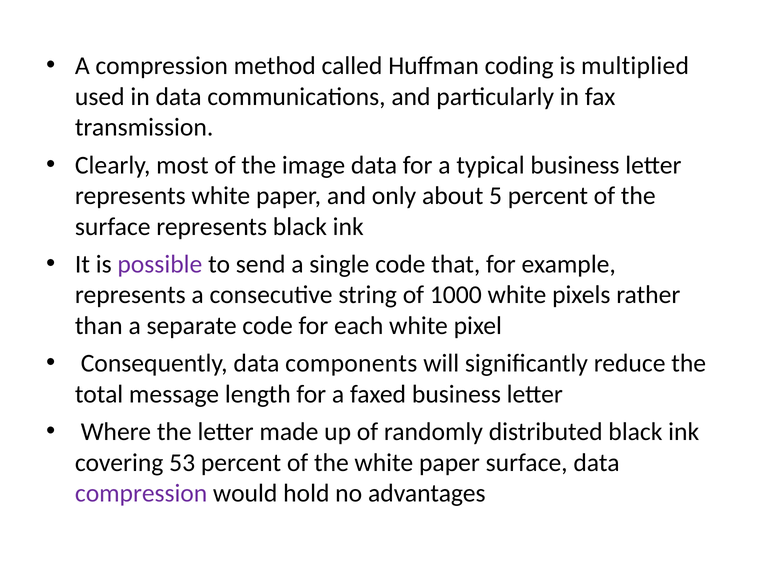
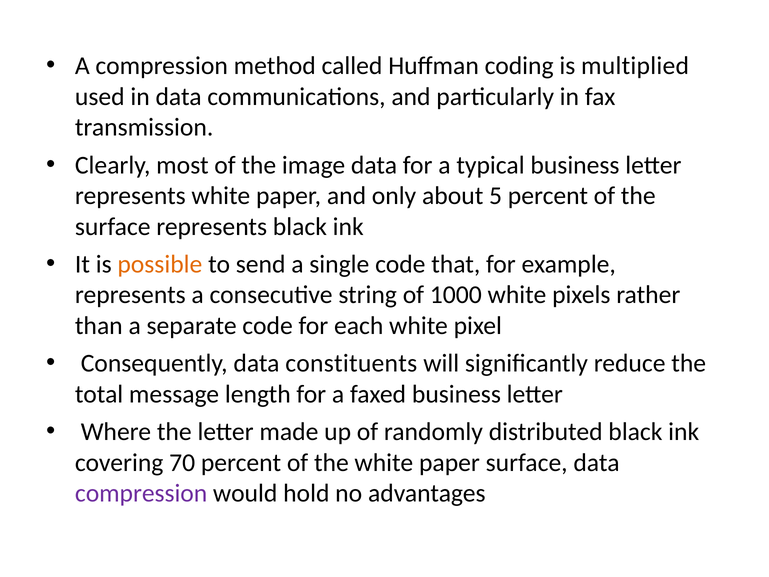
possible colour: purple -> orange
components: components -> constituents
53: 53 -> 70
